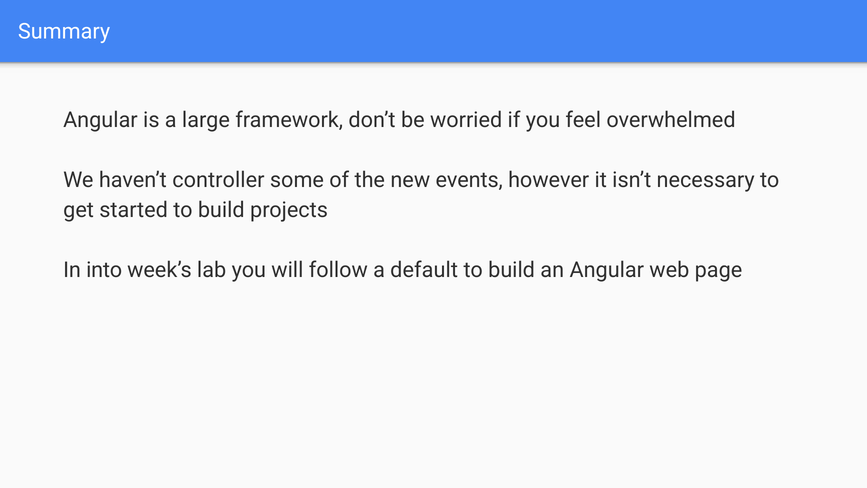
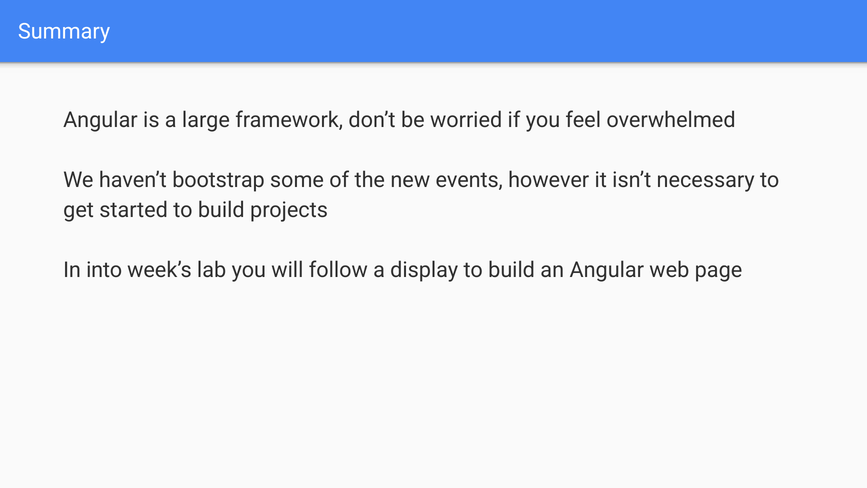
controller: controller -> bootstrap
default: default -> display
